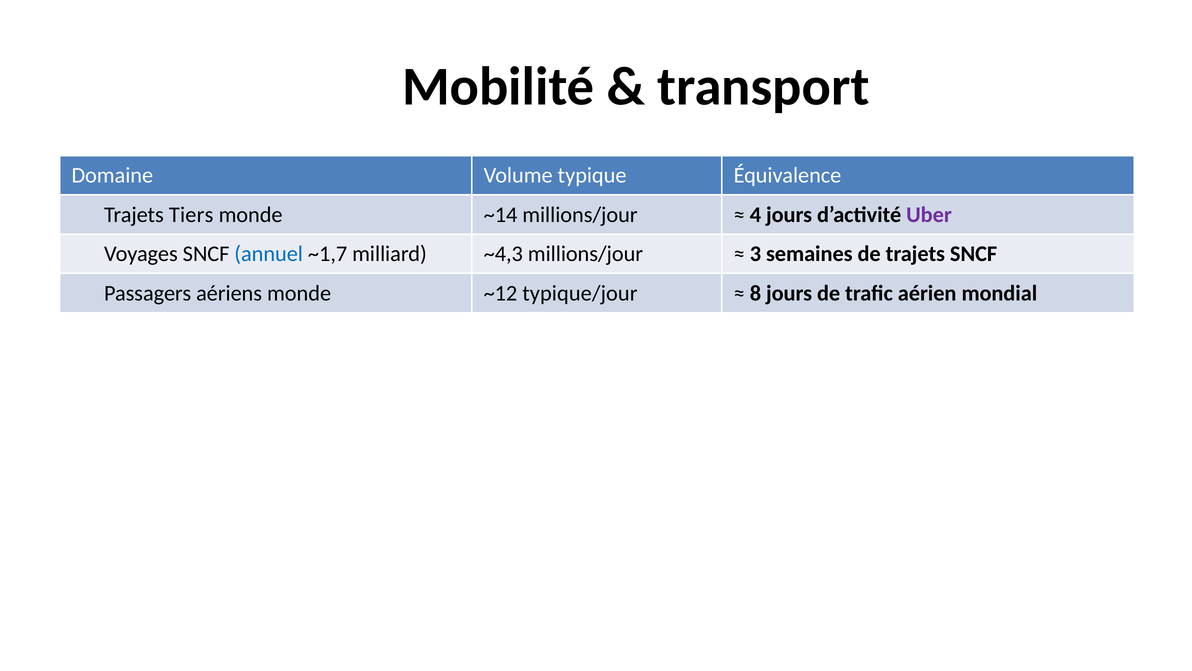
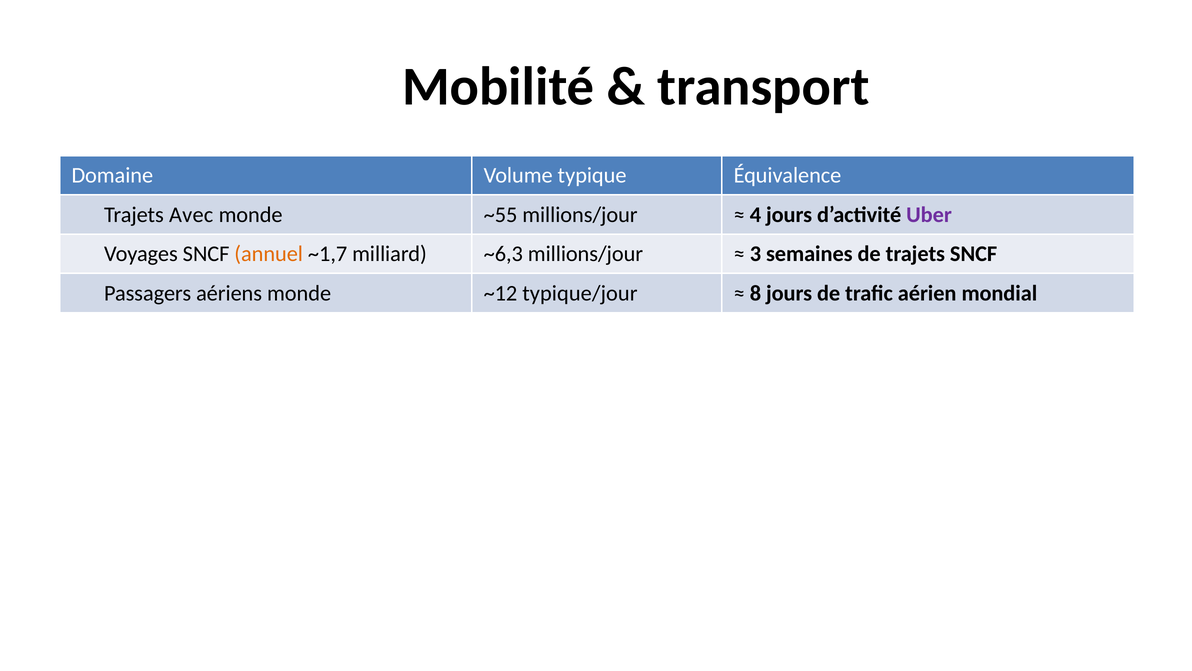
Tiers: Tiers -> Avec
~14: ~14 -> ~55
annuel colour: blue -> orange
~4,3: ~4,3 -> ~6,3
